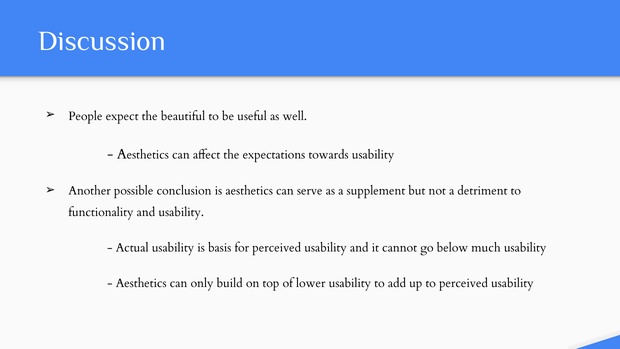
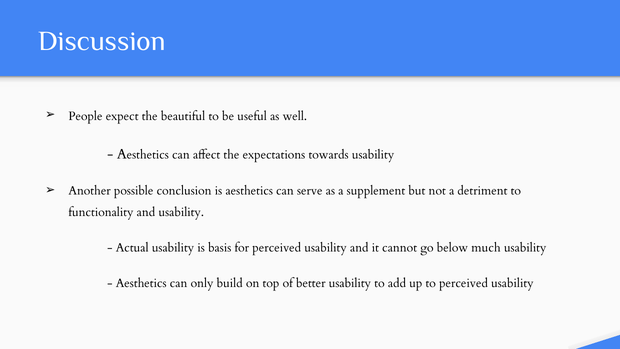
lower: lower -> better
